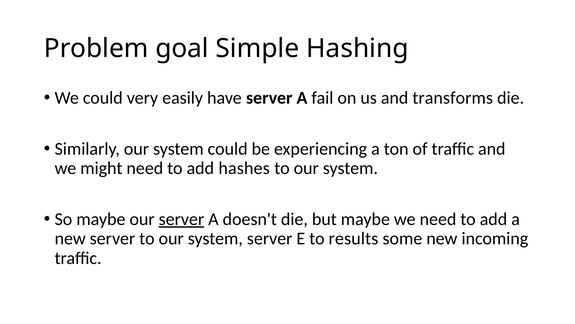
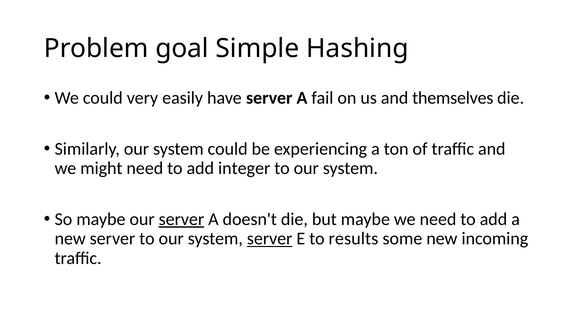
transforms: transforms -> themselves
hashes: hashes -> integer
server at (270, 238) underline: none -> present
